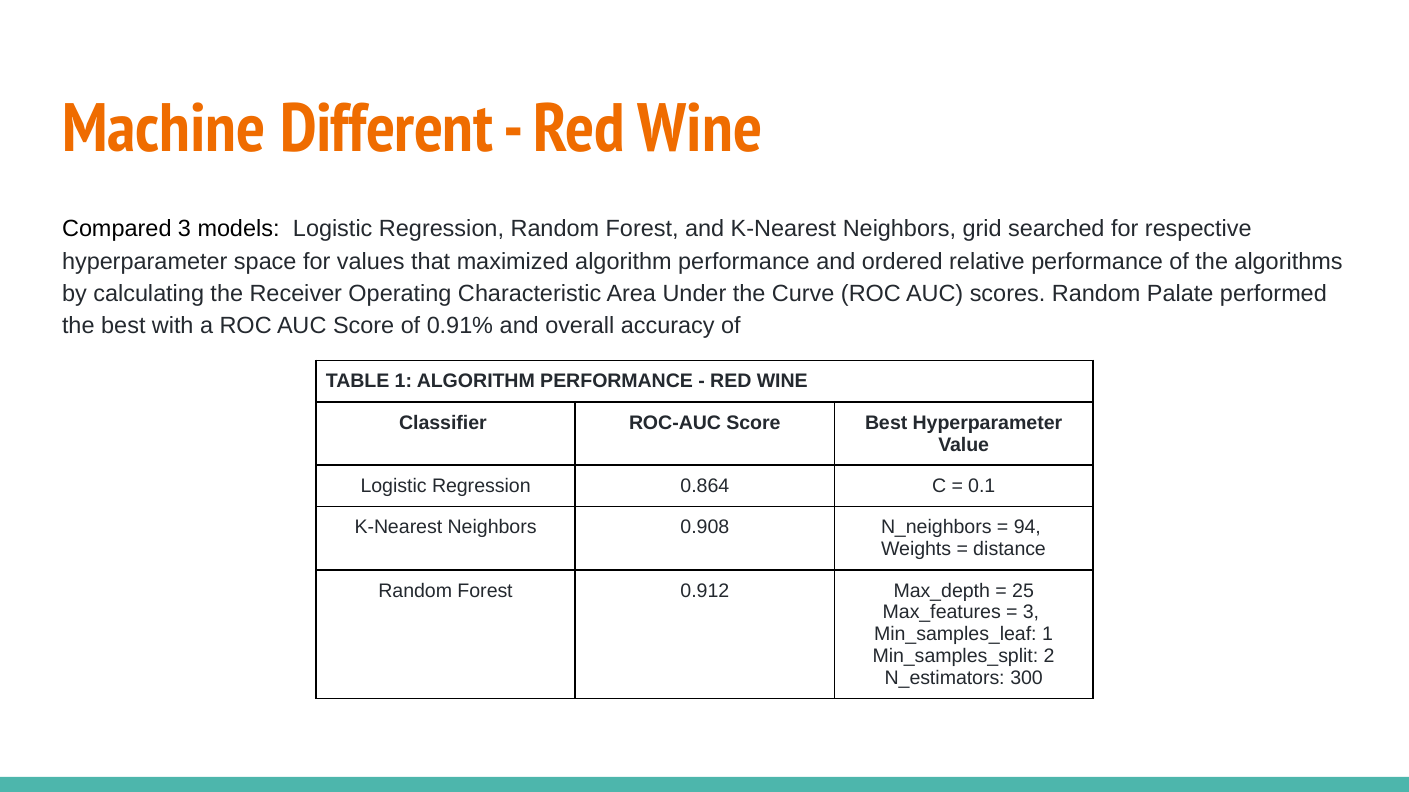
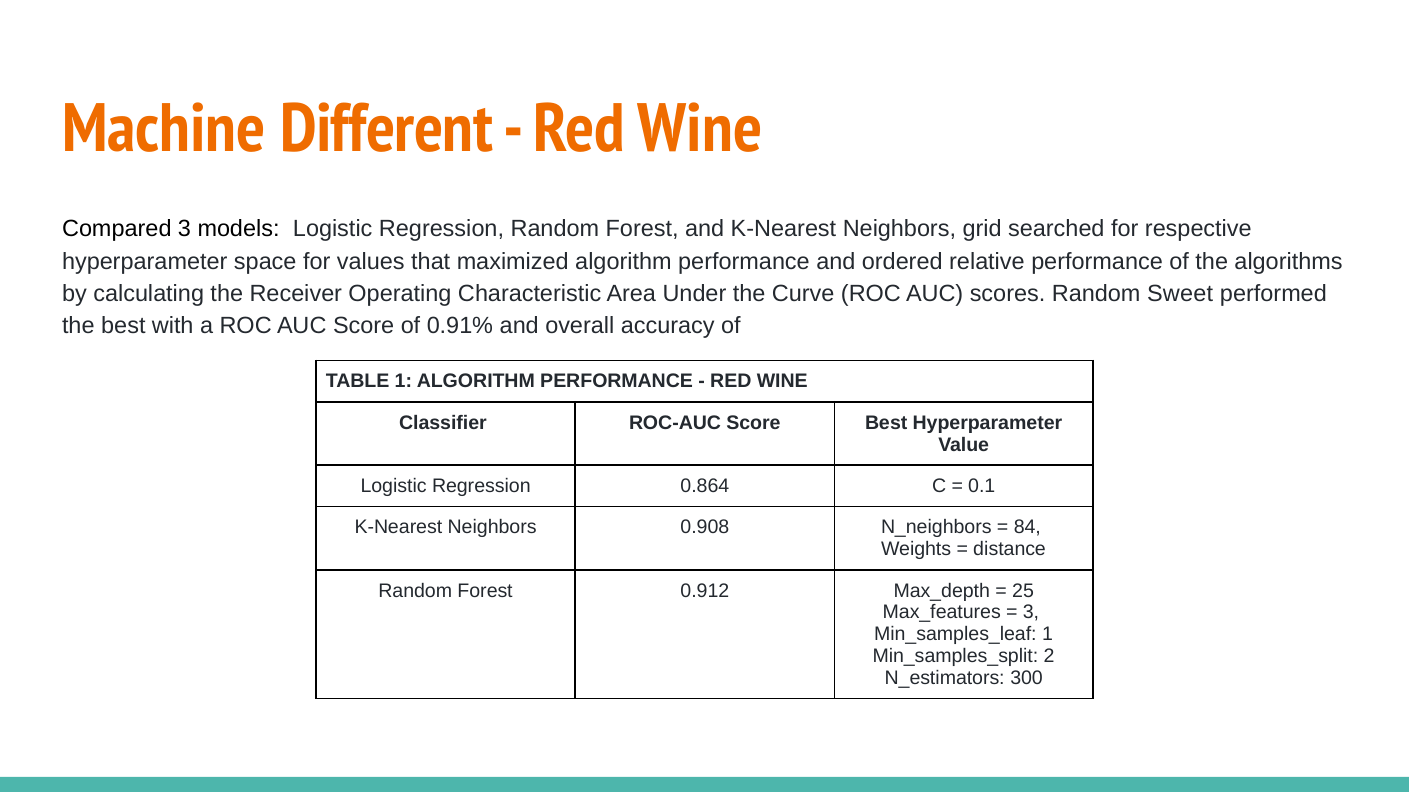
Palate: Palate -> Sweet
94: 94 -> 84
